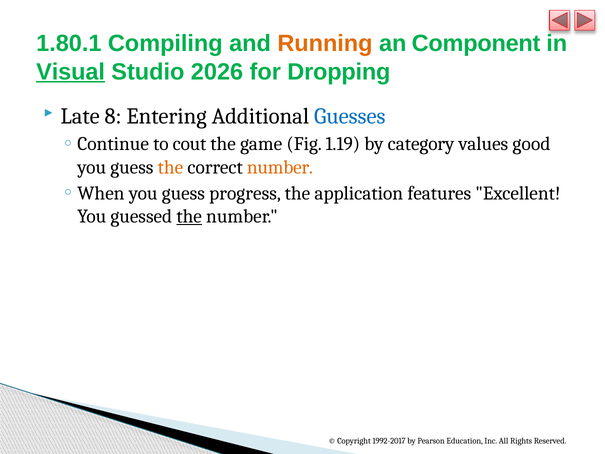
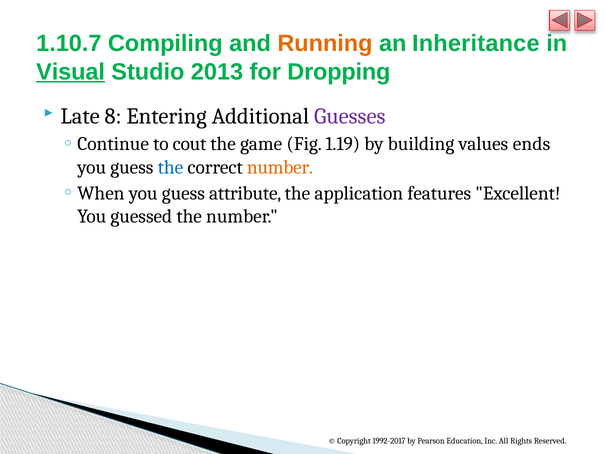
1.80.1: 1.80.1 -> 1.10.7
Component: Component -> Inheritance
2026: 2026 -> 2013
Guesses colour: blue -> purple
category: category -> building
good: good -> ends
the at (170, 167) colour: orange -> blue
progress: progress -> attribute
the at (189, 216) underline: present -> none
